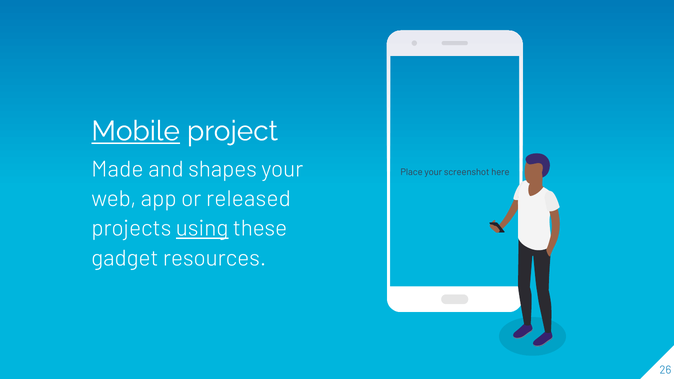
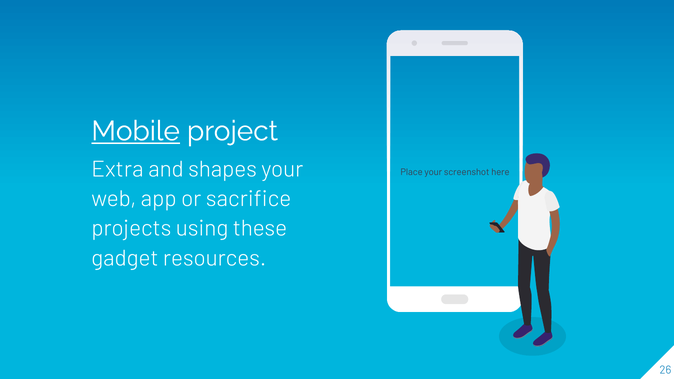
Made: Made -> Extra
released: released -> sacrifice
using underline: present -> none
